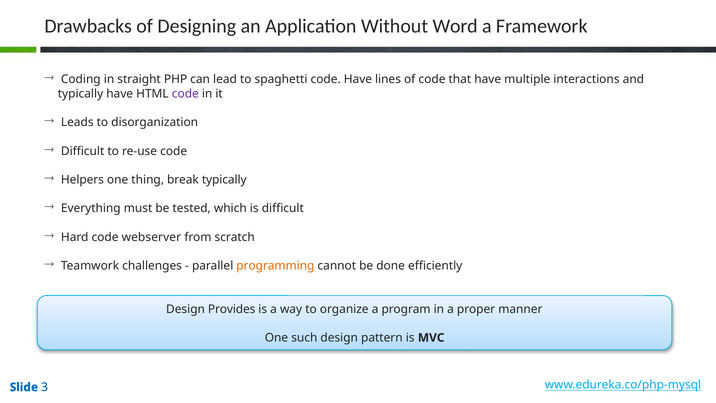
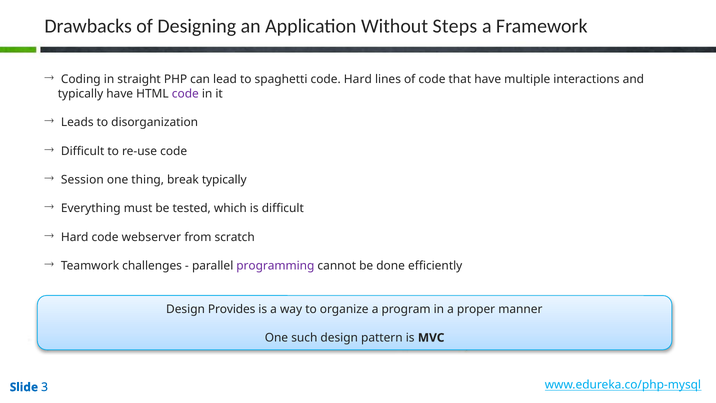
Word: Word -> Steps
code Have: Have -> Hard
Helpers: Helpers -> Session
programming colour: orange -> purple
